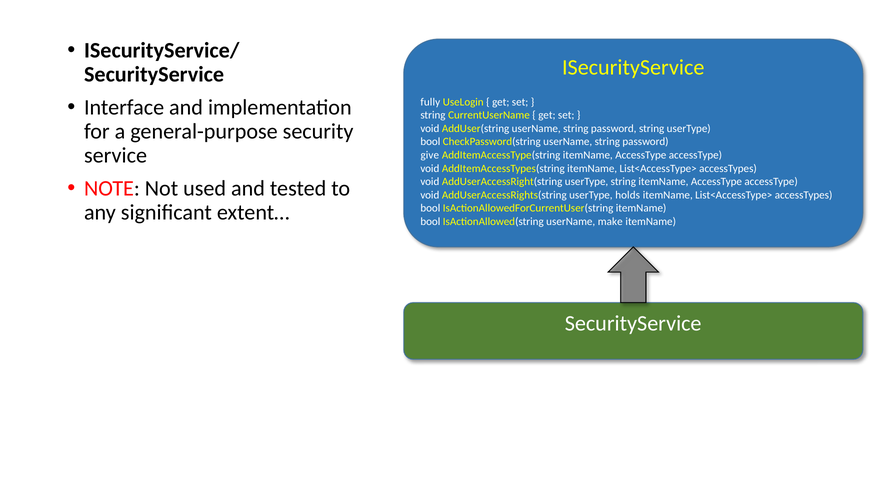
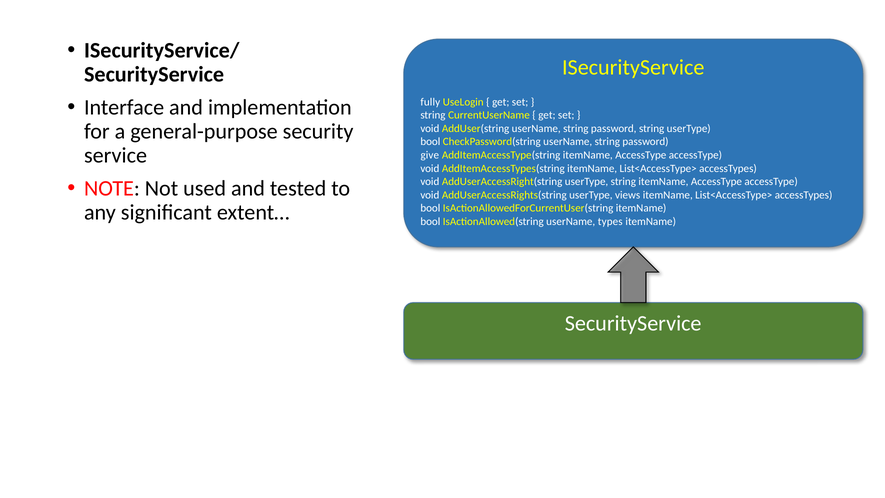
holds: holds -> views
make: make -> types
